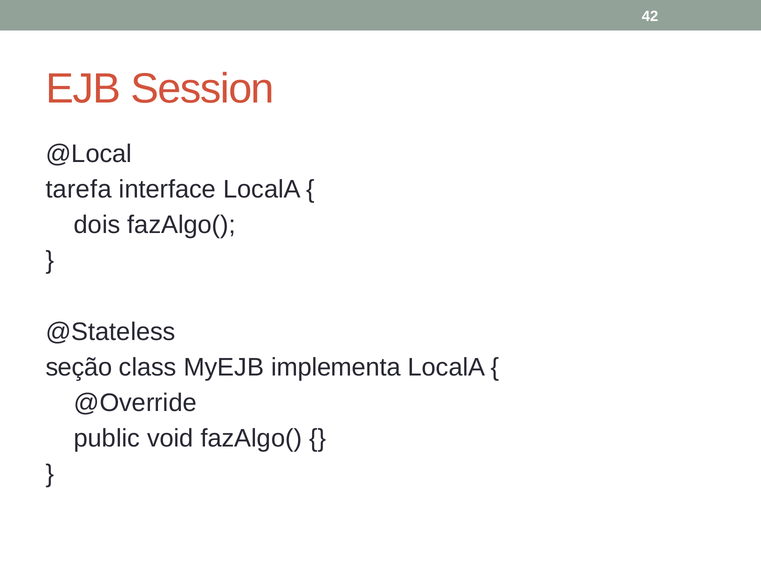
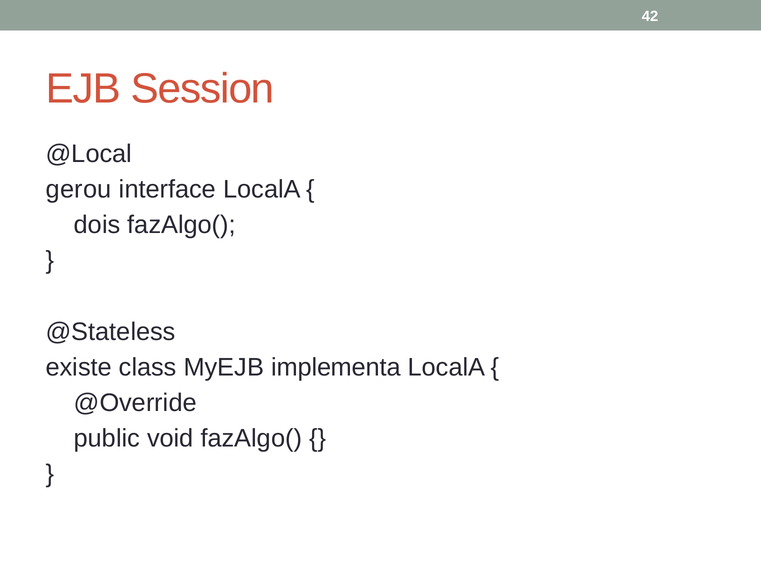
tarefa: tarefa -> gerou
seção: seção -> existe
